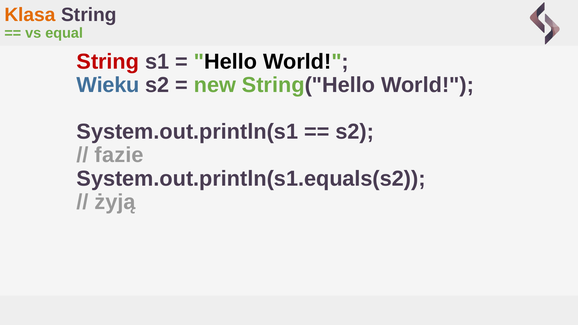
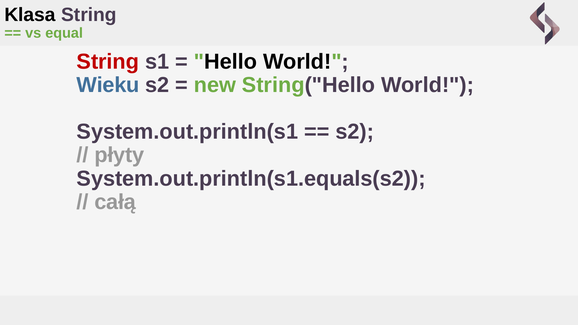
Klasa colour: orange -> black
fazie: fazie -> płyty
żyją: żyją -> całą
